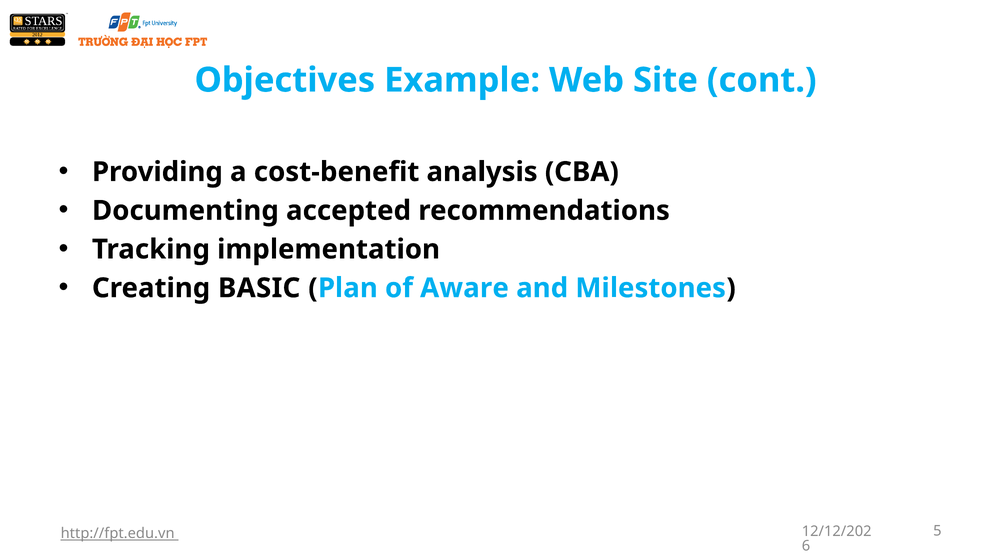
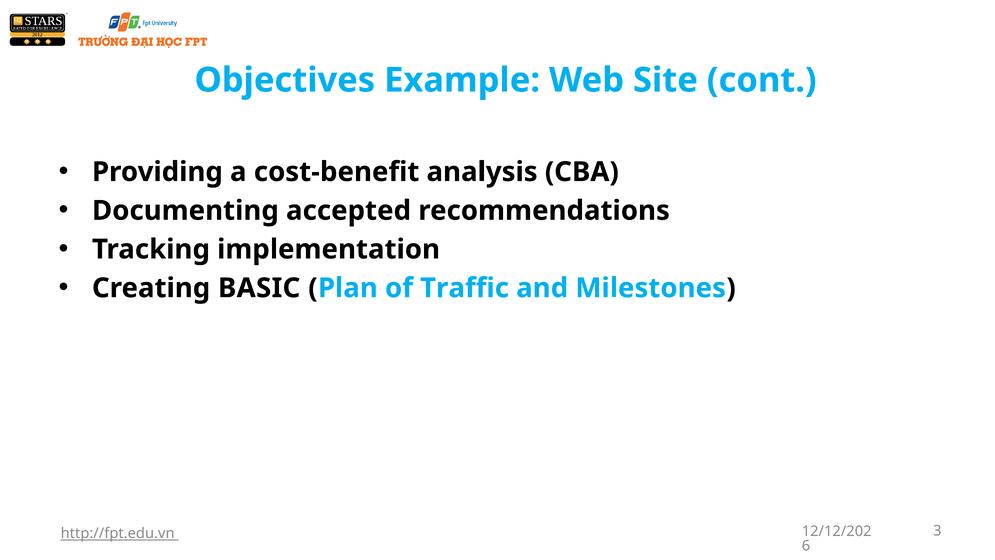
Aware: Aware -> Traffic
5: 5 -> 3
